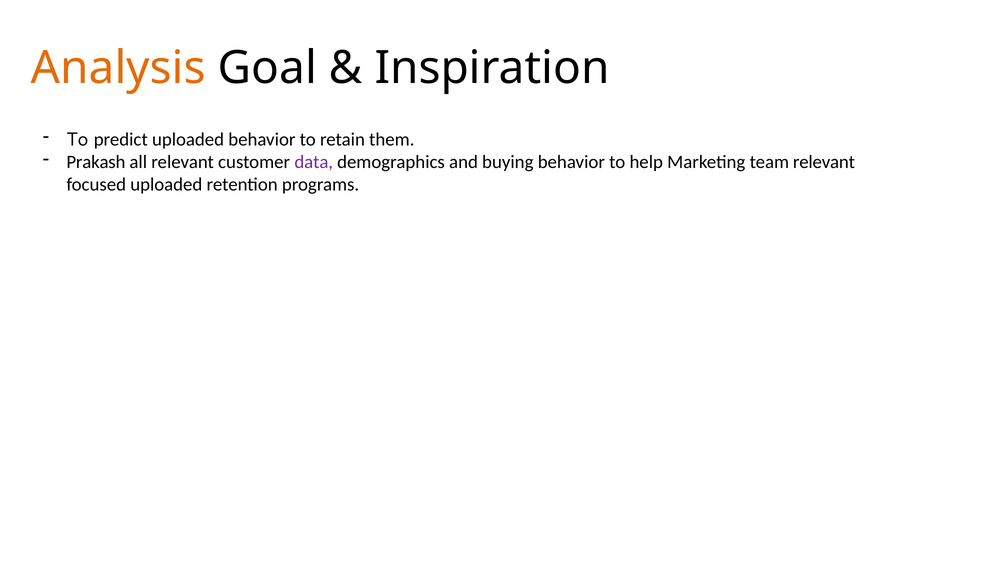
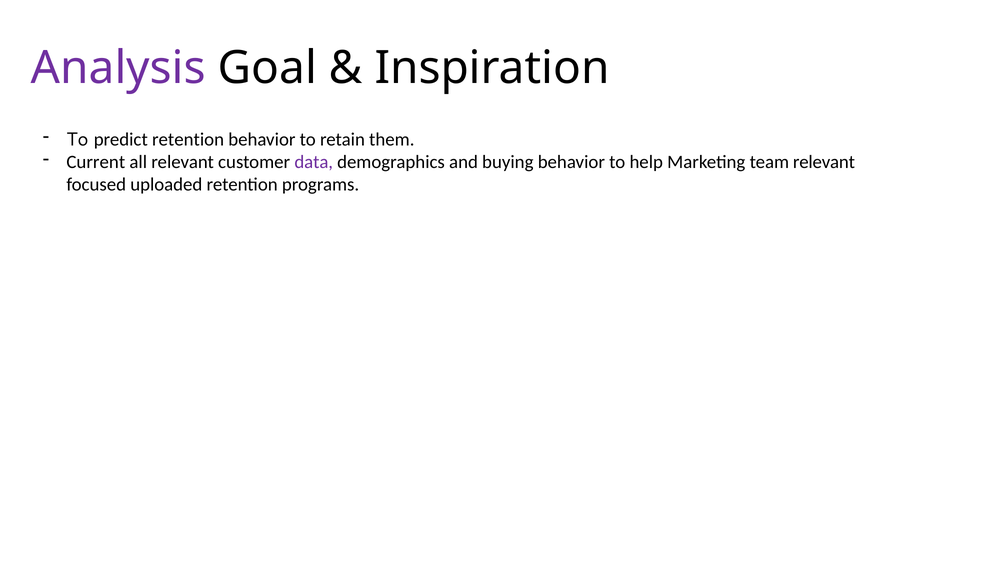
Analysis colour: orange -> purple
predict uploaded: uploaded -> retention
Prakash: Prakash -> Current
